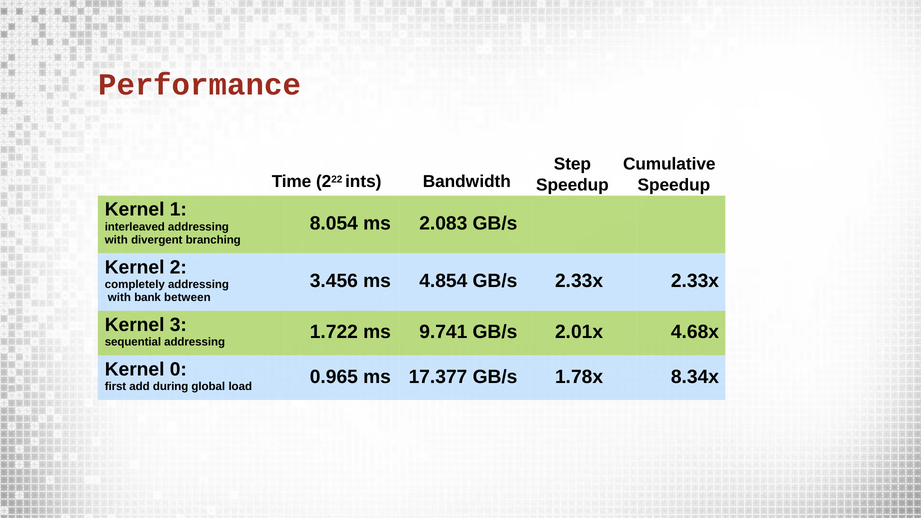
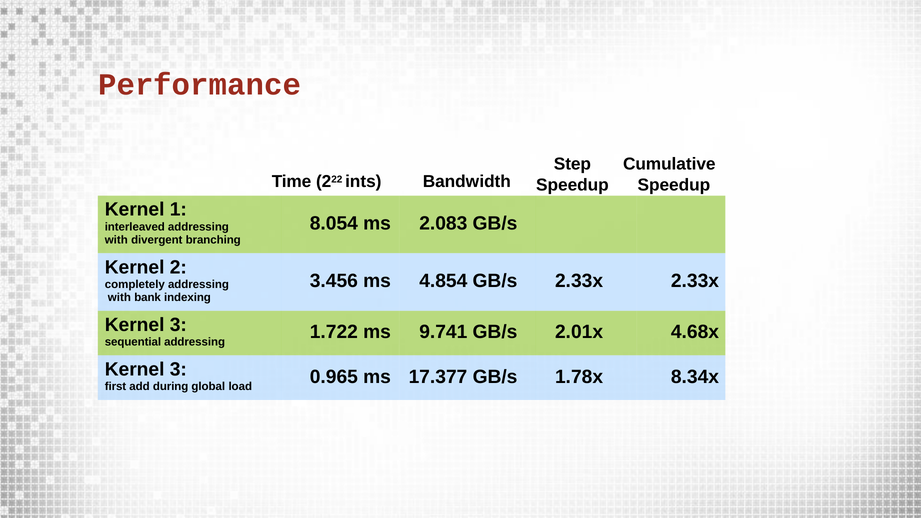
between: between -> indexing
0 at (178, 369): 0 -> 3
